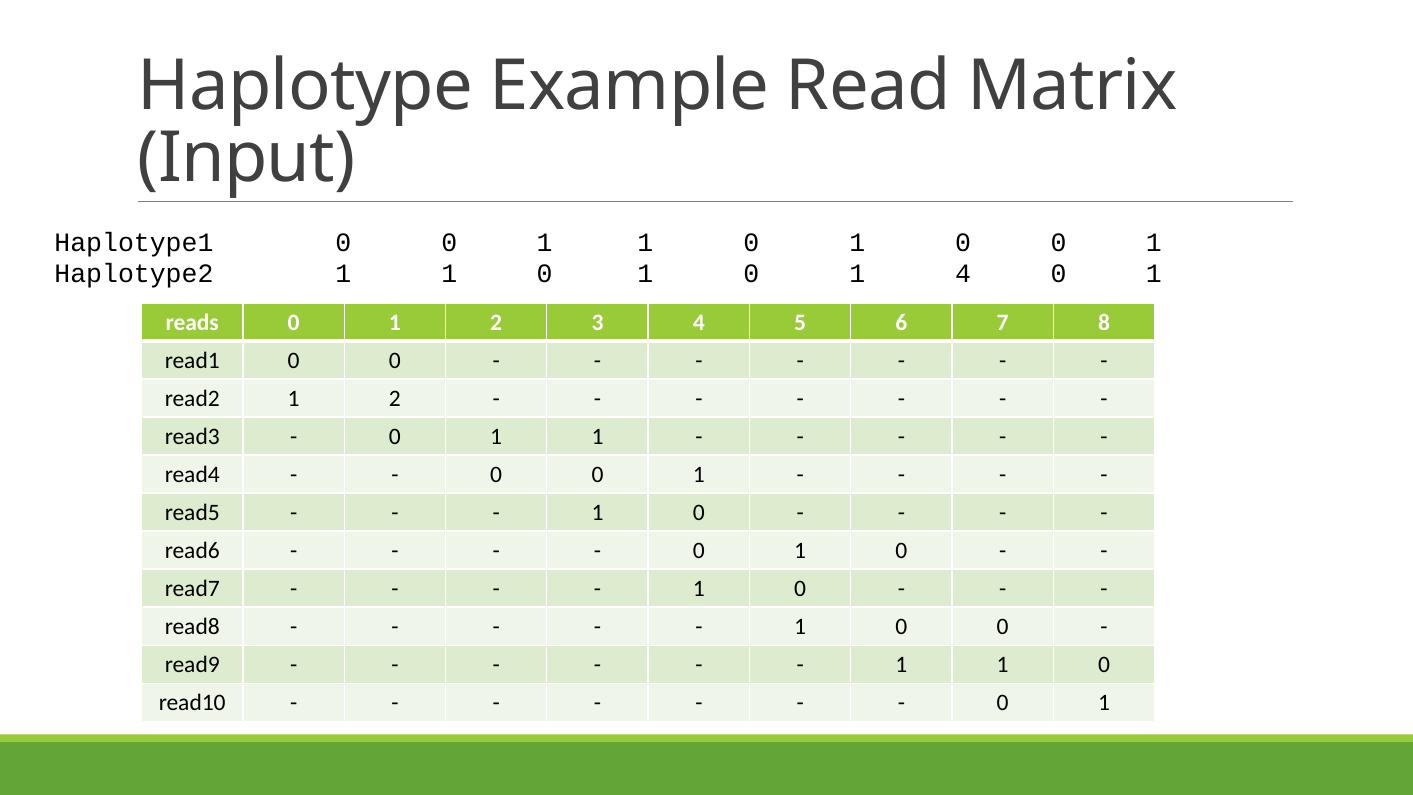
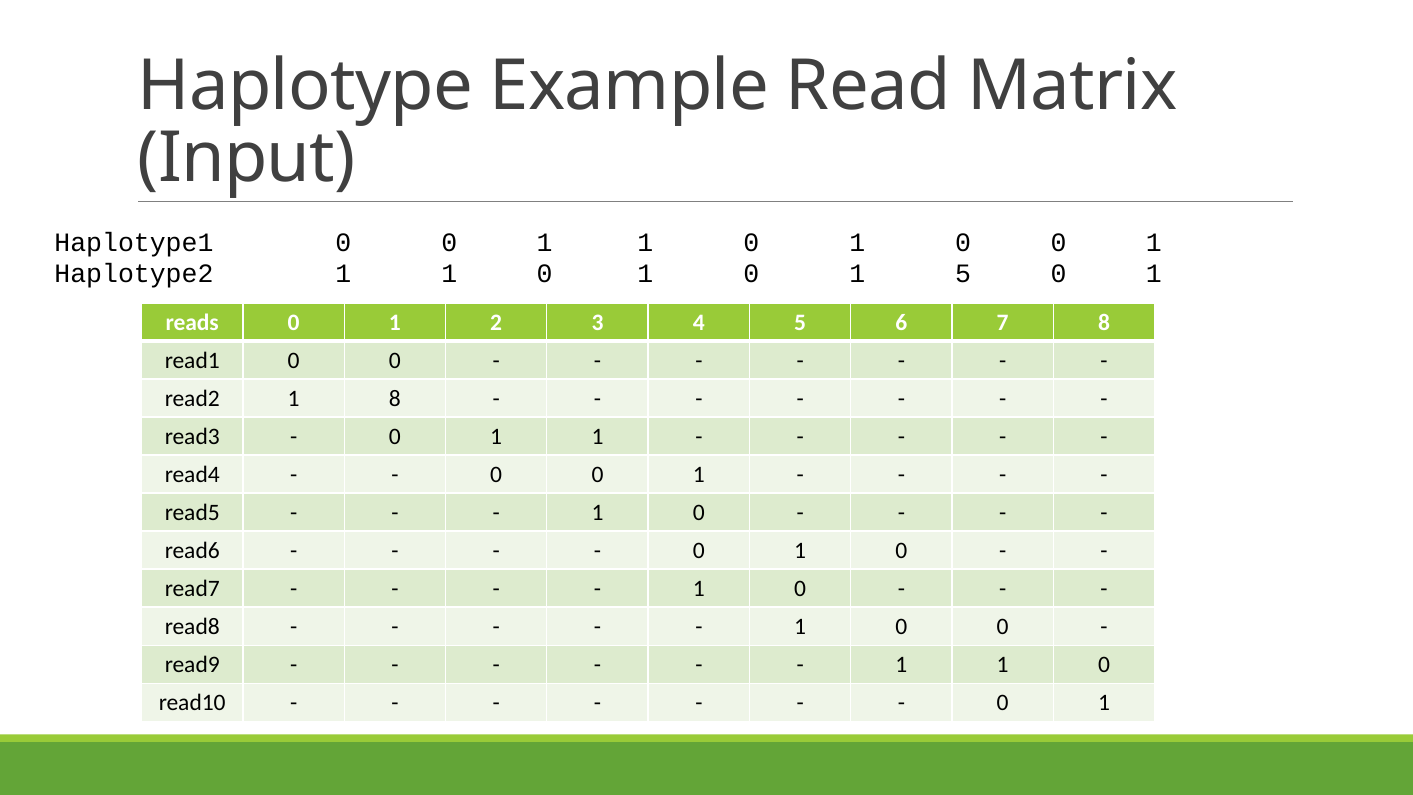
1 4: 4 -> 5
read2 1 2: 2 -> 8
